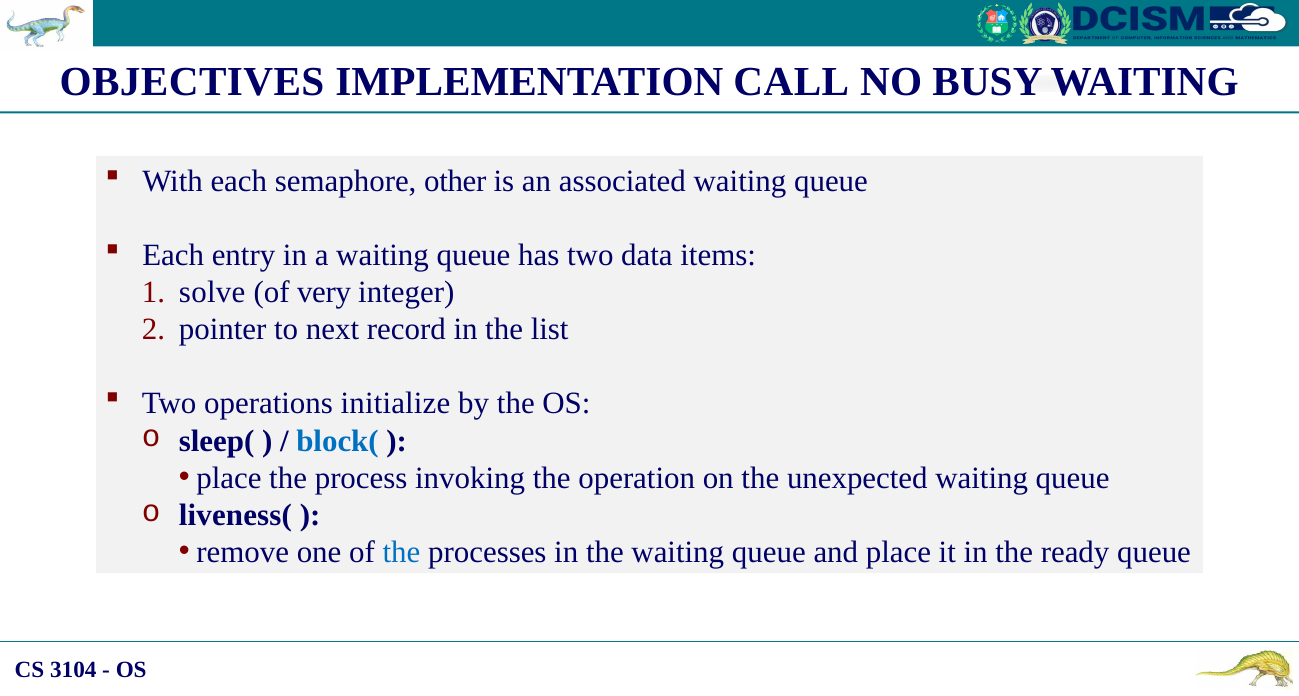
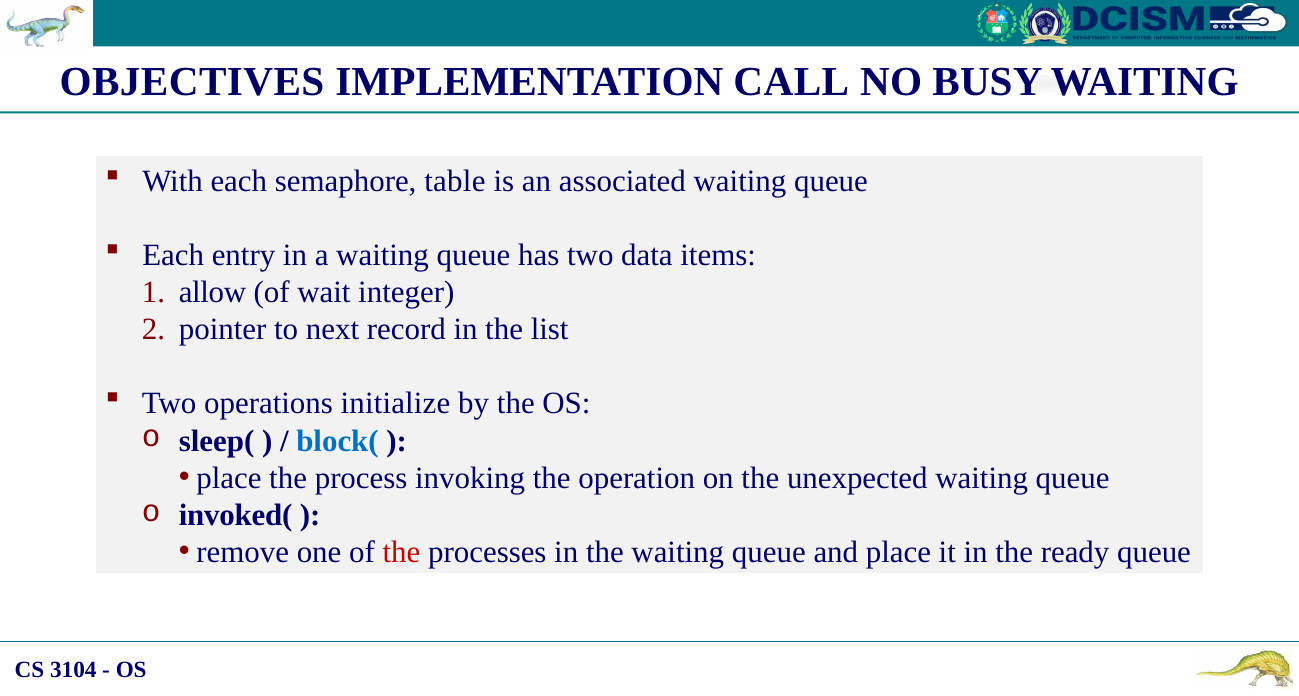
other: other -> table
solve: solve -> allow
very: very -> wait
liveness(: liveness( -> invoked(
the at (402, 552) colour: blue -> red
